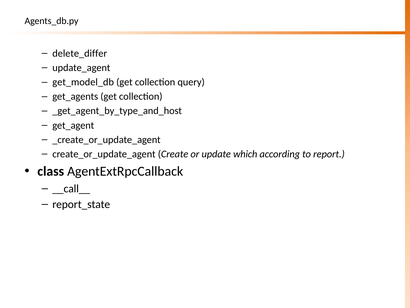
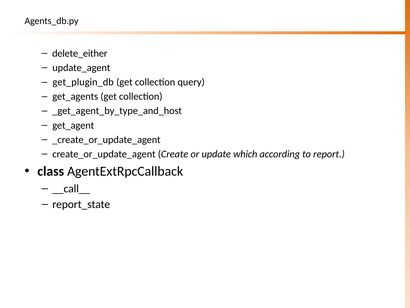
delete_differ: delete_differ -> delete_either
get_model_db: get_model_db -> get_plugin_db
